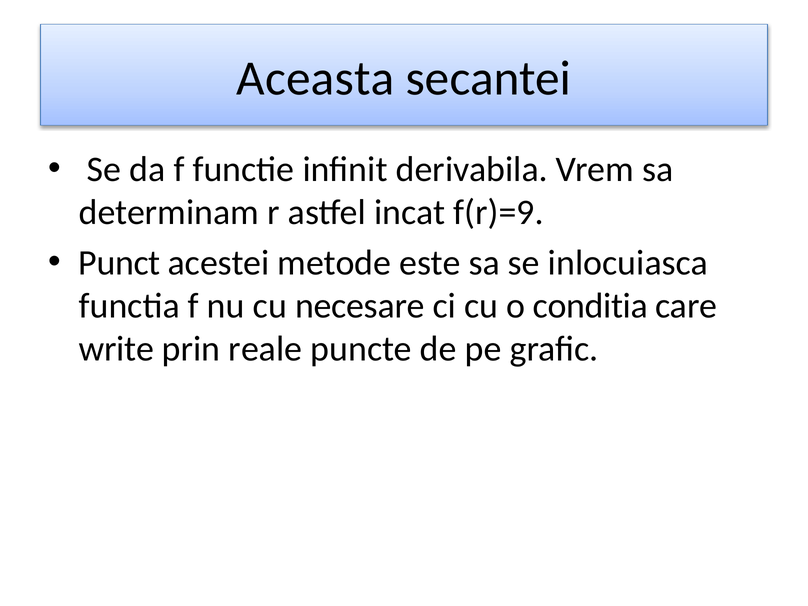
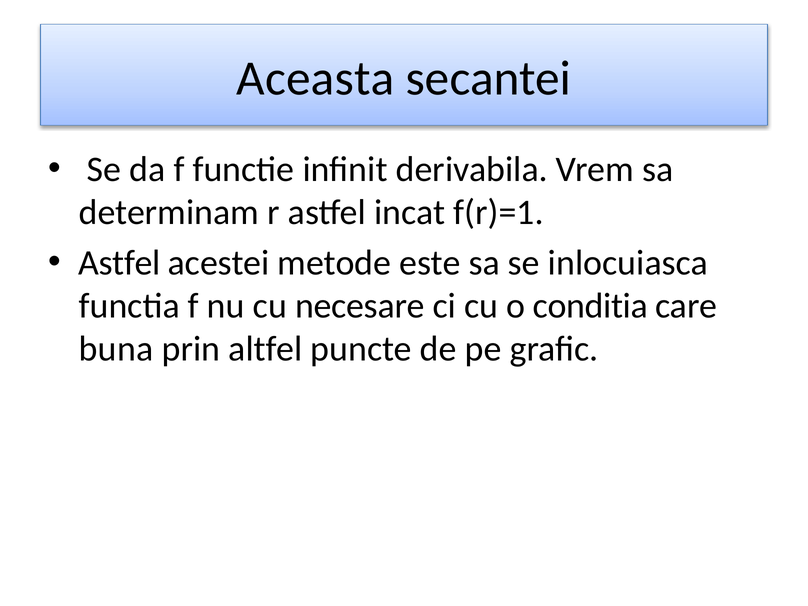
f(r)=9: f(r)=9 -> f(r)=1
Punct at (119, 263): Punct -> Astfel
write: write -> buna
reale: reale -> altfel
